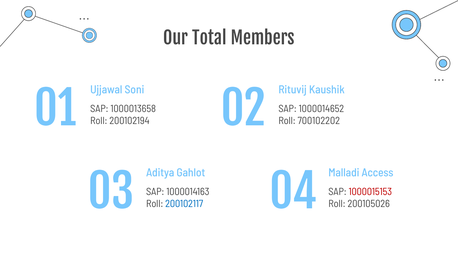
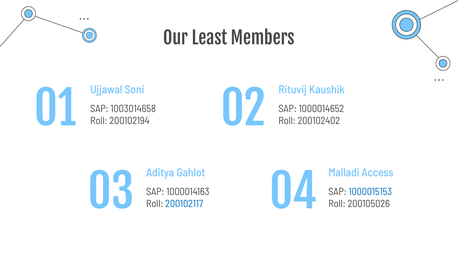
Total: Total -> Least
1000013658: 1000013658 -> 1003014658
700102202: 700102202 -> 200102402
1000015153 colour: red -> blue
